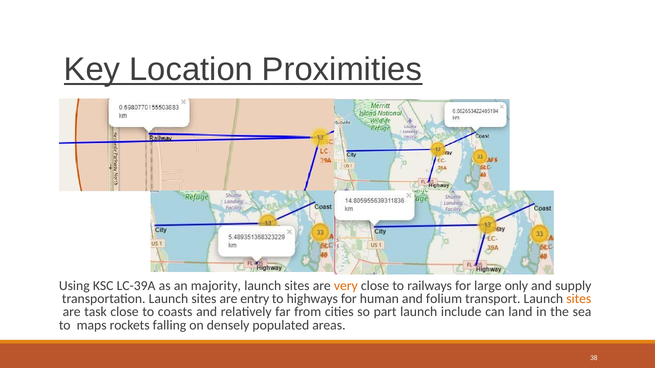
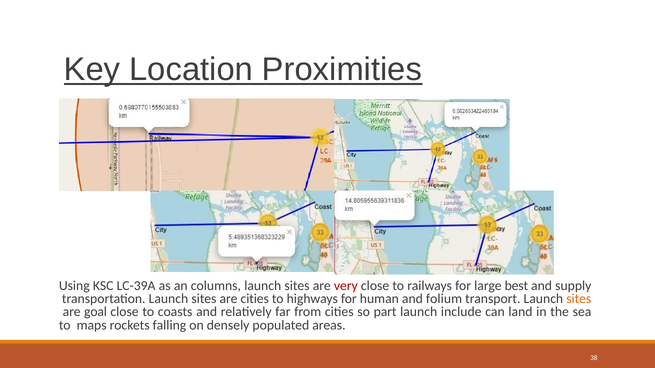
majority: majority -> columns
very colour: orange -> red
only: only -> best
are entry: entry -> cities
task: task -> goal
